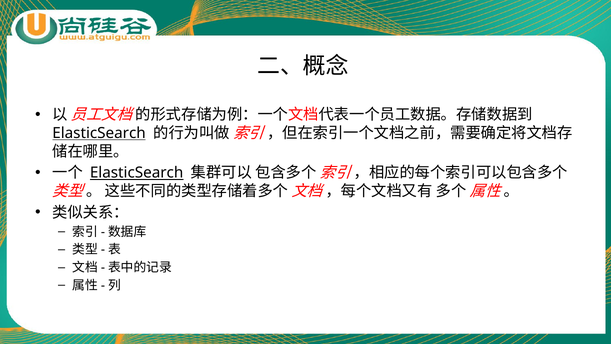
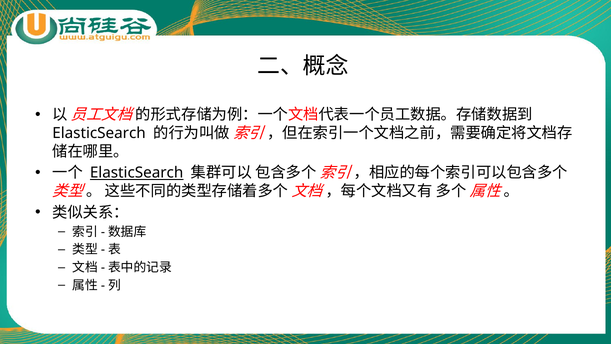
ElasticSearch at (99, 133) underline: present -> none
